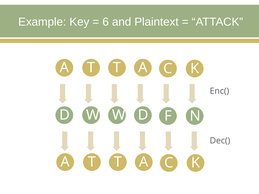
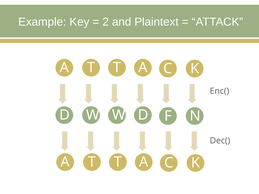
6: 6 -> 2
